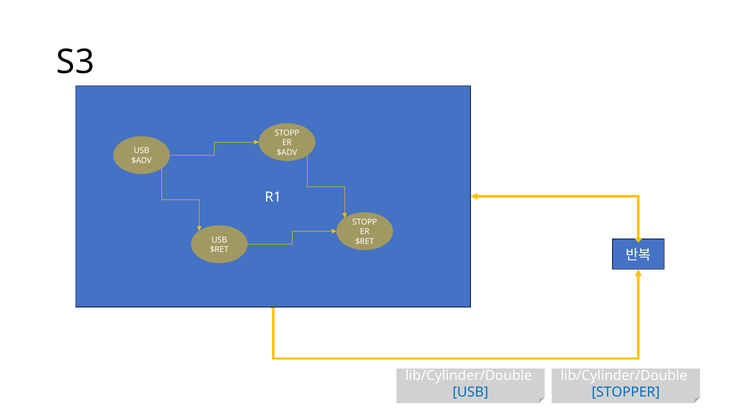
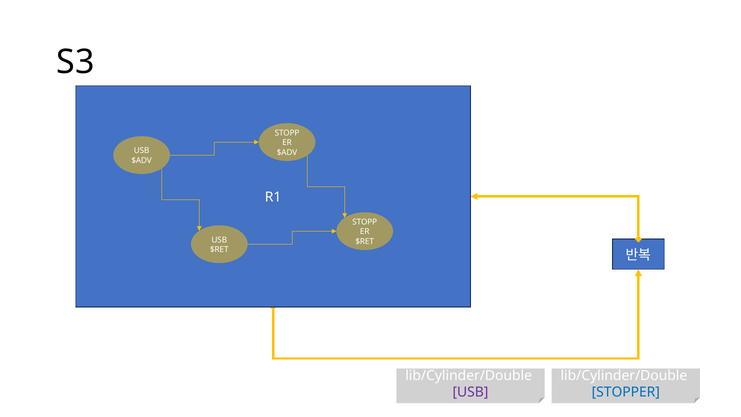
USB at (470, 392) colour: blue -> purple
